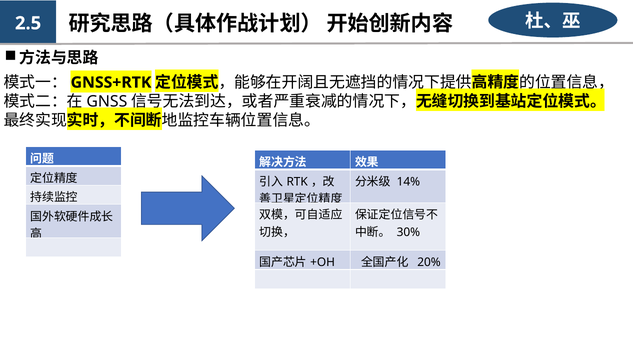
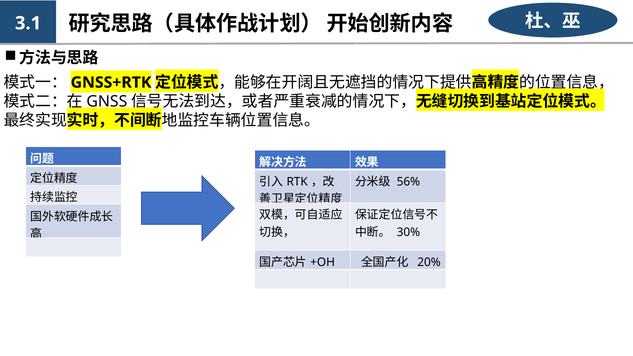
2.5: 2.5 -> 3.1
14%: 14% -> 56%
